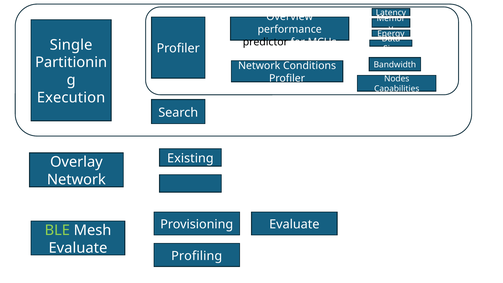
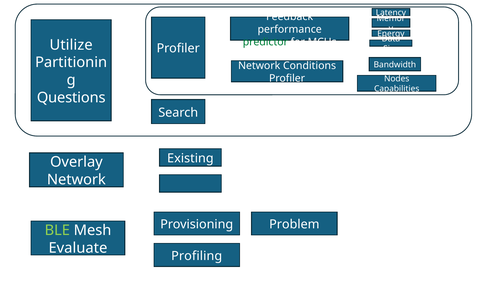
Overview: Overview -> Feedback
predictor colour: black -> green
Single: Single -> Utilize
Execution: Execution -> Questions
Evaluate at (294, 224): Evaluate -> Problem
